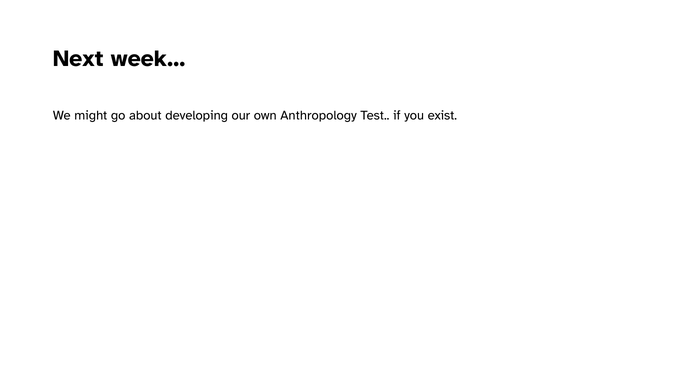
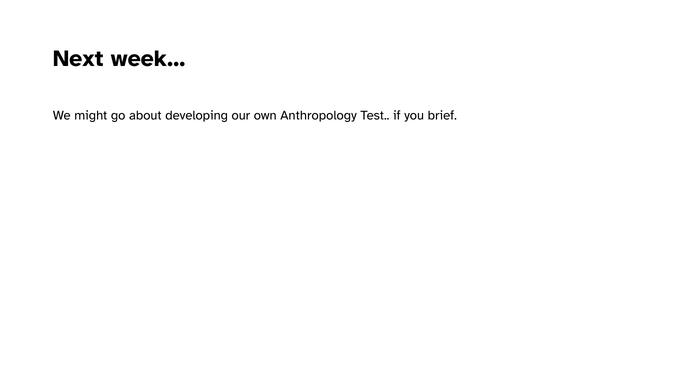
exist: exist -> brief
